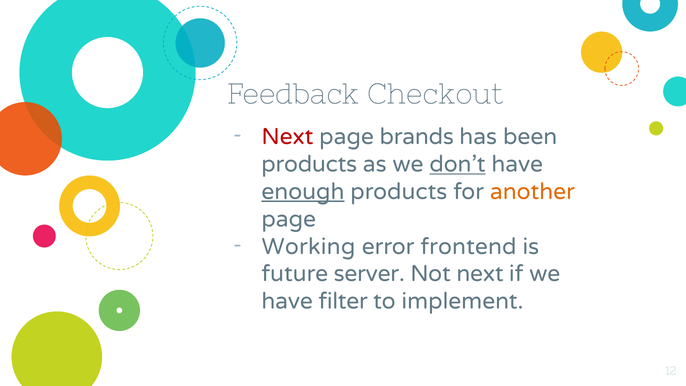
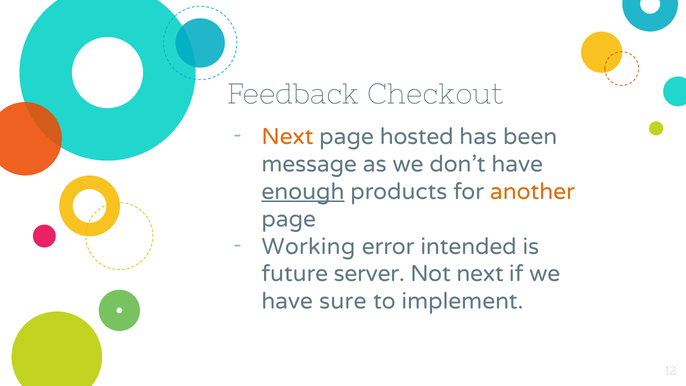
Next at (287, 137) colour: red -> orange
brands: brands -> hosted
products at (309, 164): products -> message
don’t underline: present -> none
frontend: frontend -> intended
filter: filter -> sure
